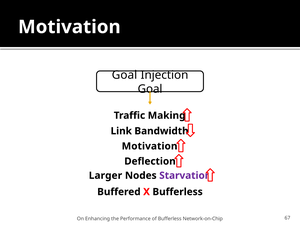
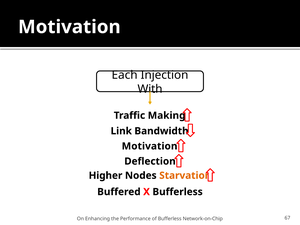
Goal at (125, 75): Goal -> Each
Goal at (150, 89): Goal -> With
Larger: Larger -> Higher
Starvation colour: purple -> orange
